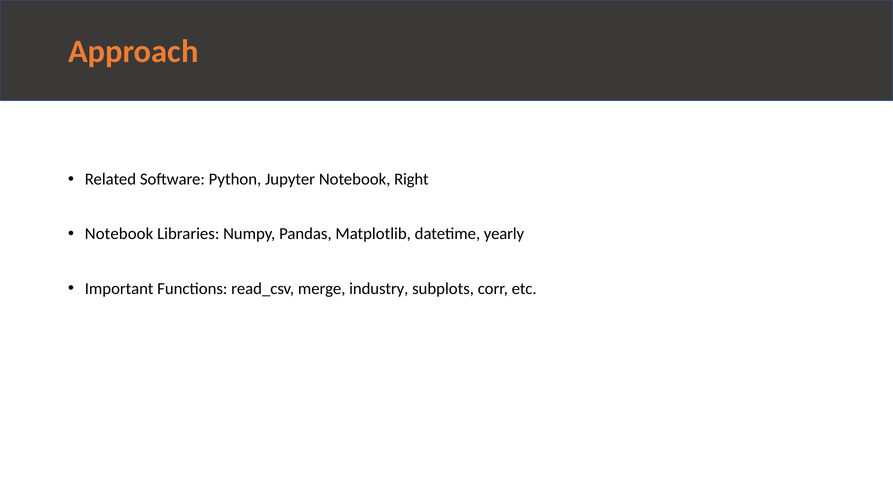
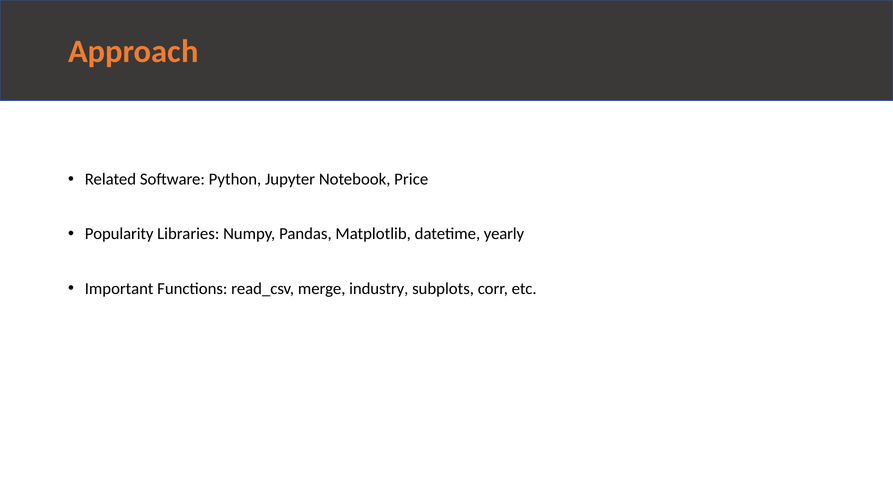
Right: Right -> Price
Notebook at (119, 234): Notebook -> Popularity
